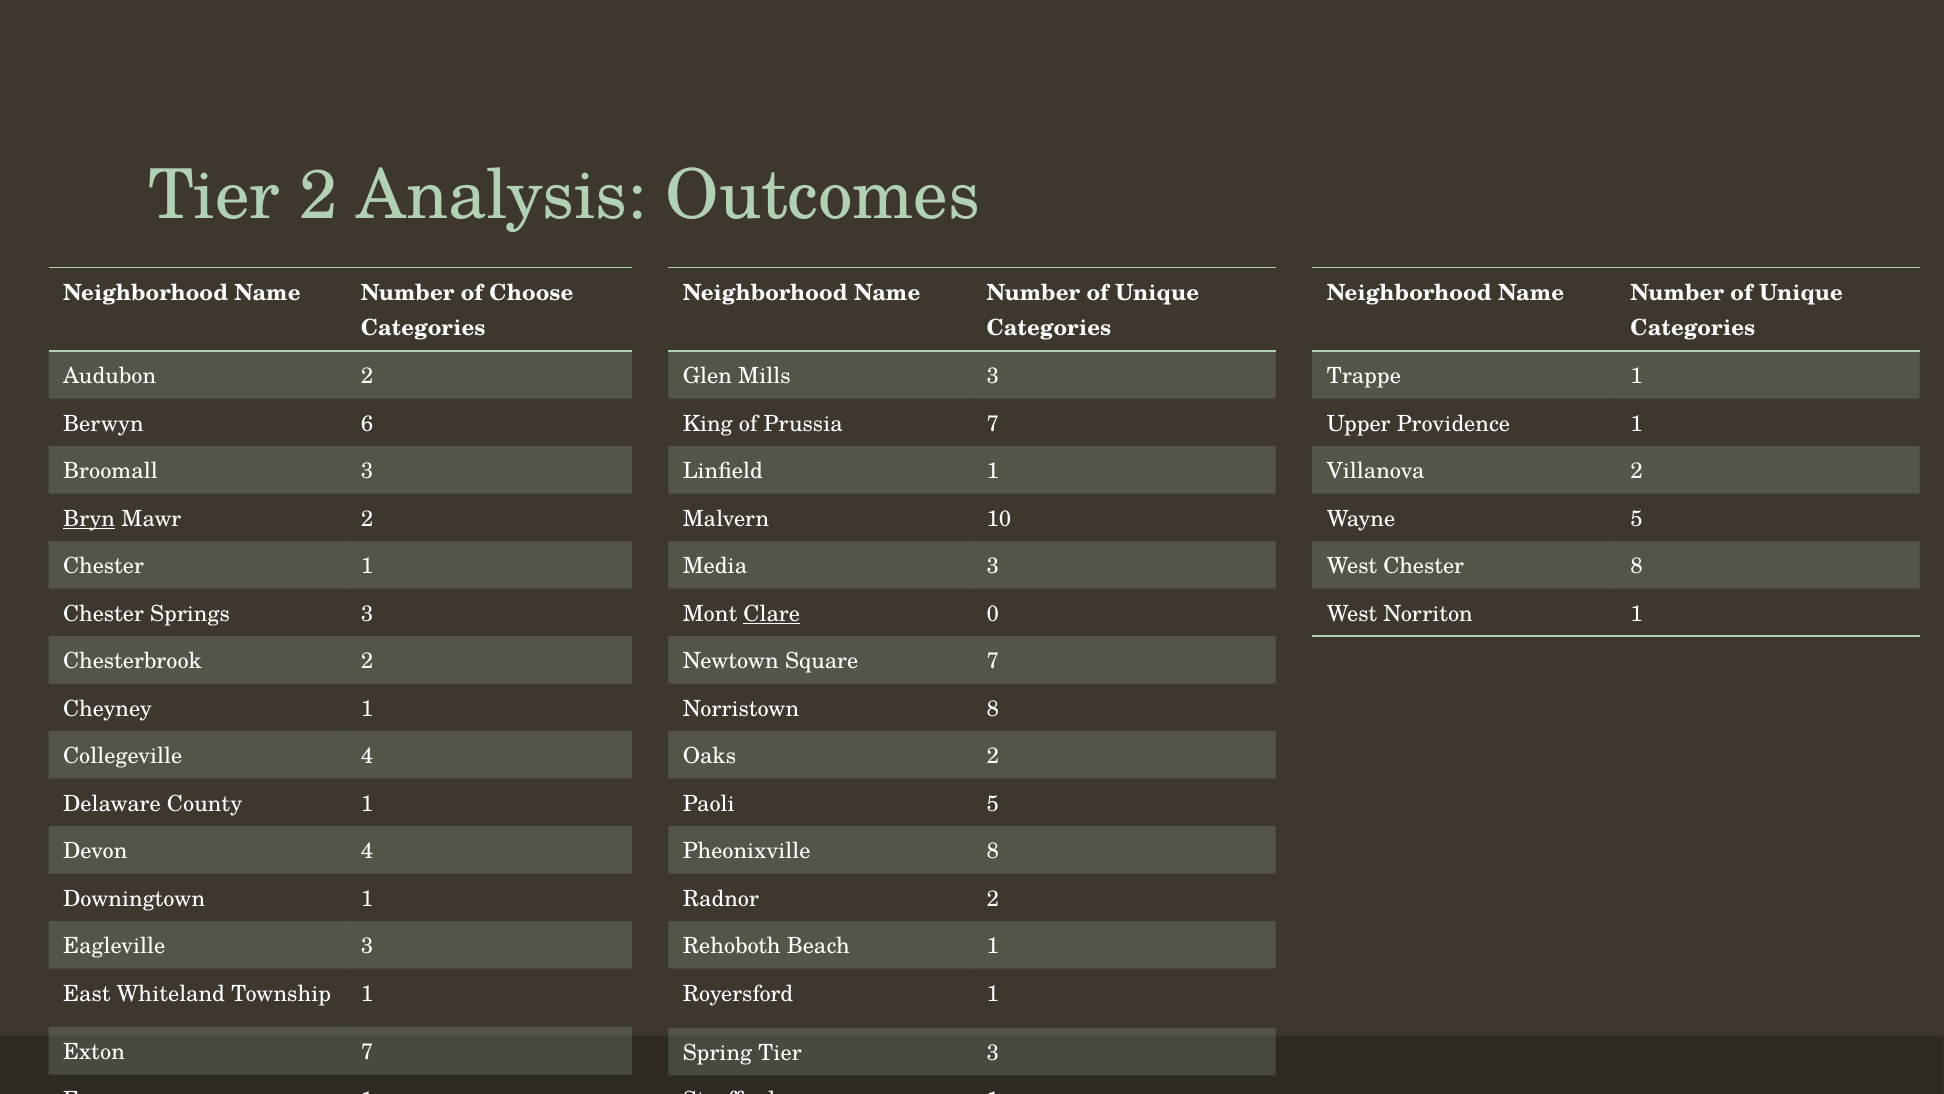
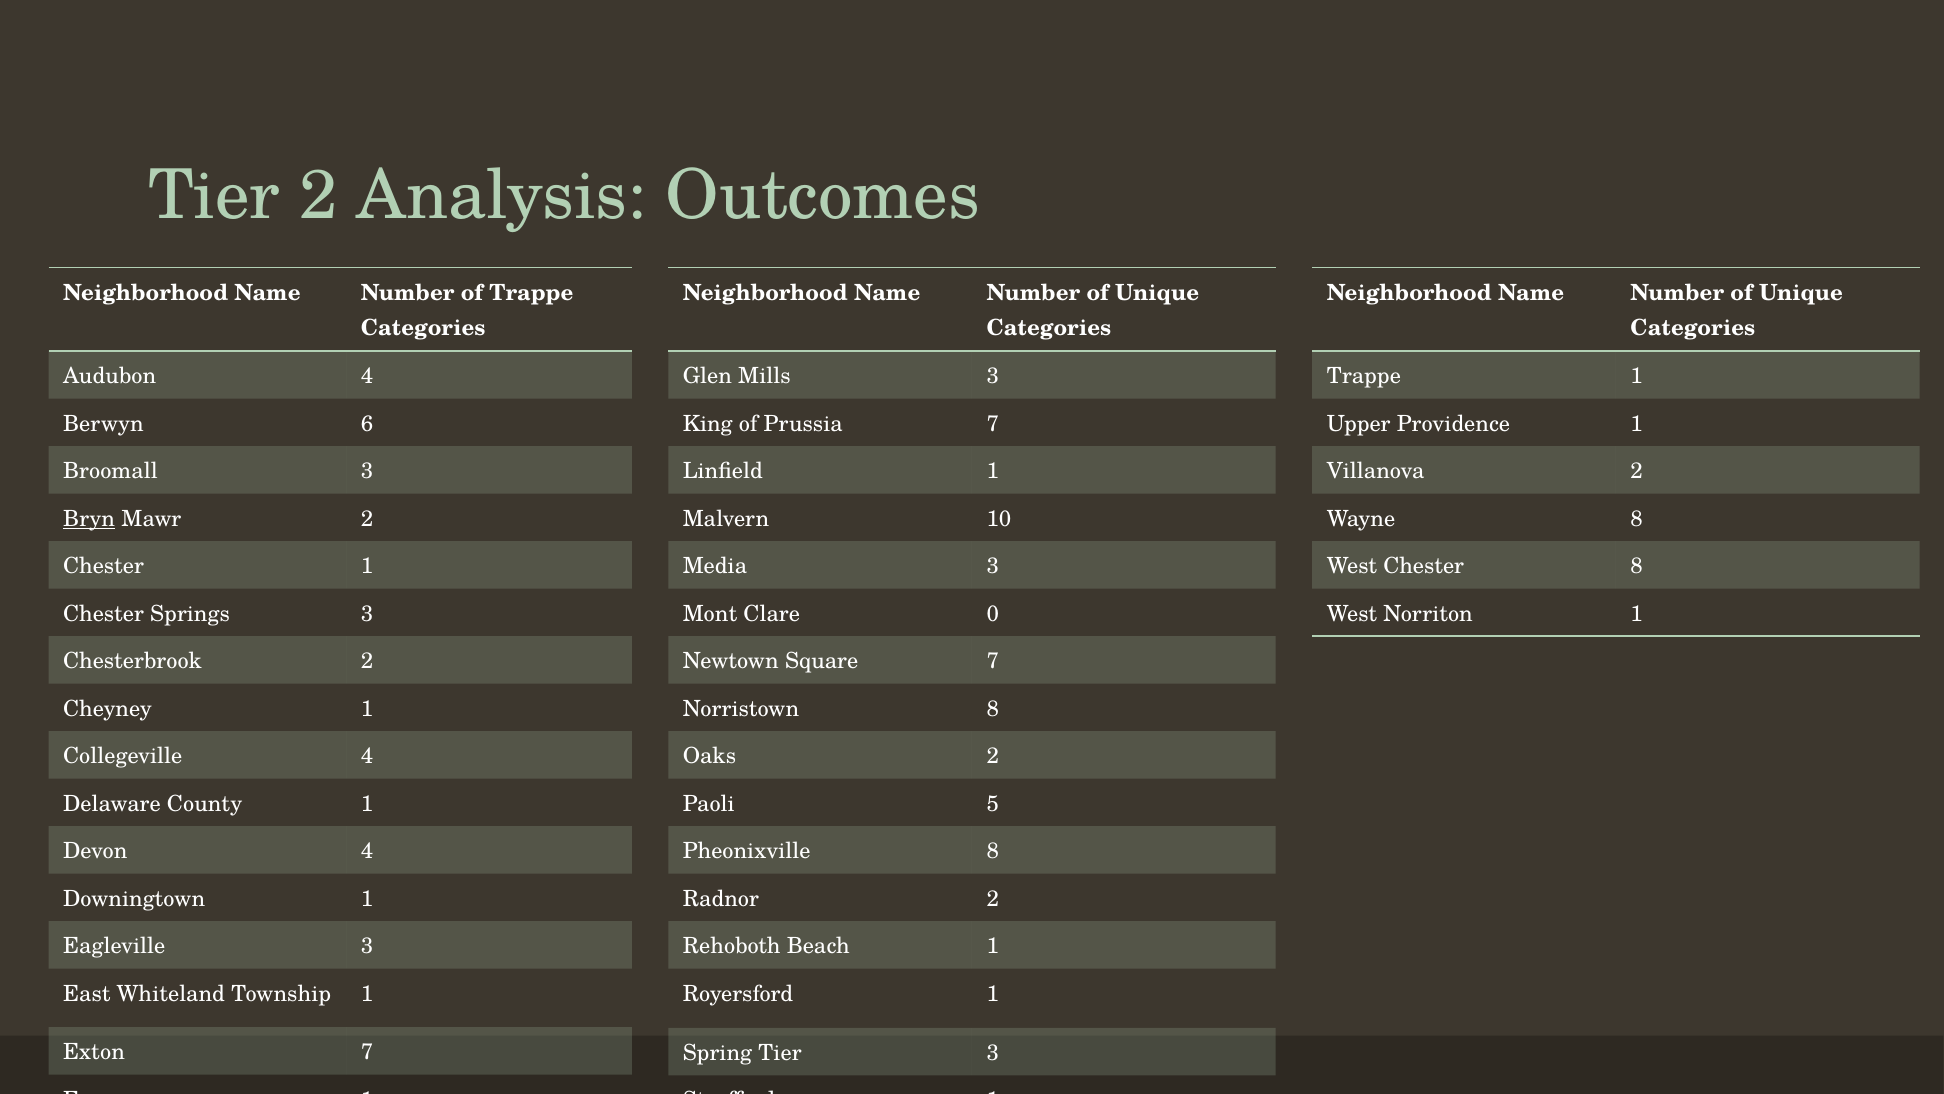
of Choose: Choose -> Trappe
Audubon 2: 2 -> 4
Wayne 5: 5 -> 8
Clare underline: present -> none
